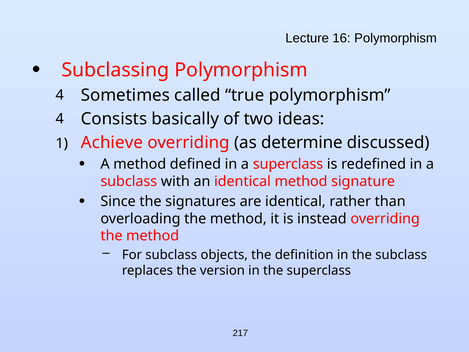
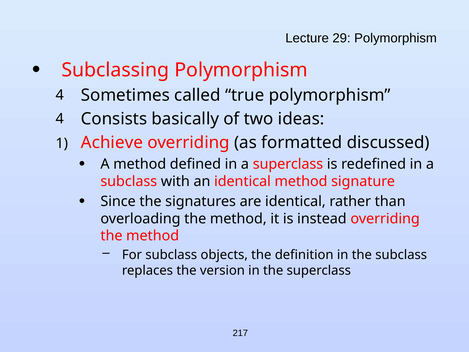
16: 16 -> 29
determine: determine -> formatted
